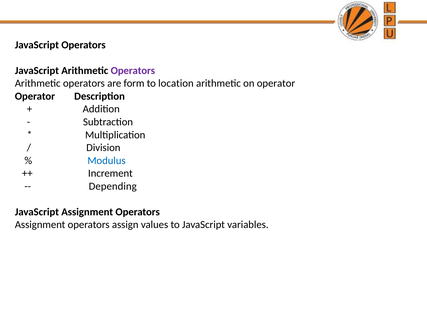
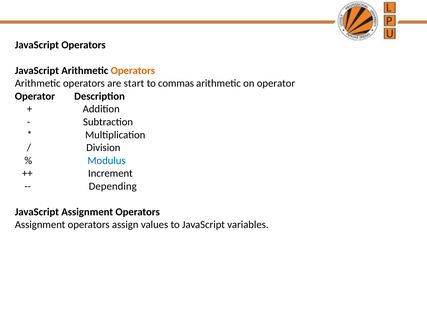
Operators at (133, 70) colour: purple -> orange
form: form -> start
location: location -> commas
